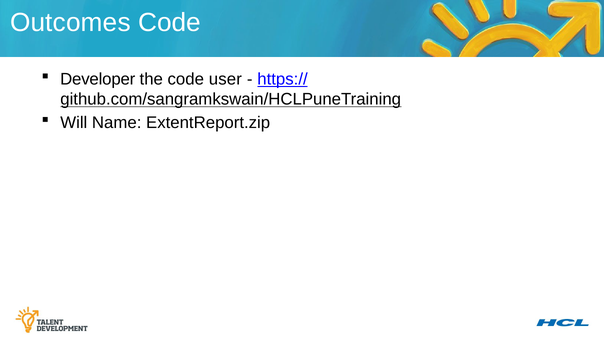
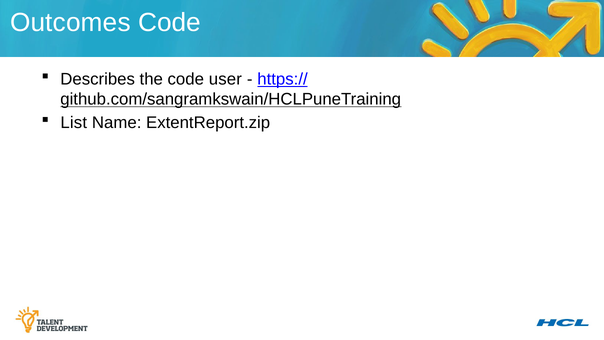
Developer: Developer -> Describes
Will: Will -> List
